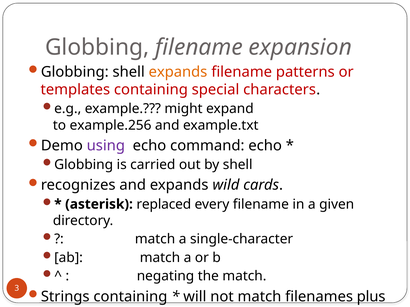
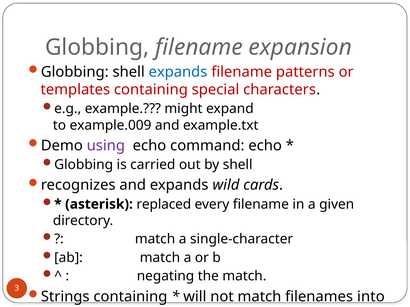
expands at (178, 72) colour: orange -> blue
example.256: example.256 -> example.009
plus: plus -> into
